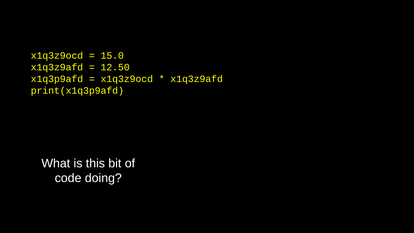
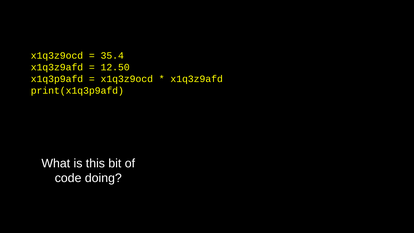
15.0: 15.0 -> 35.4
